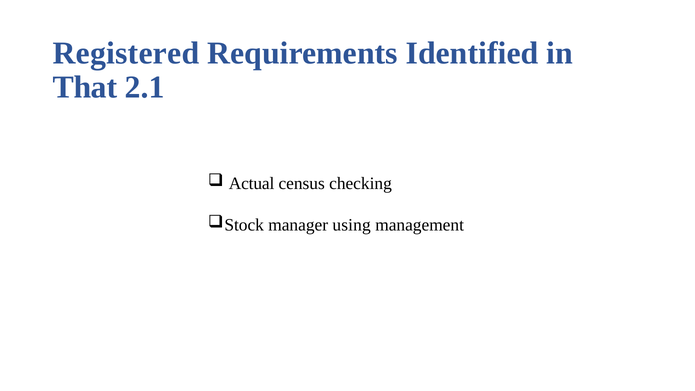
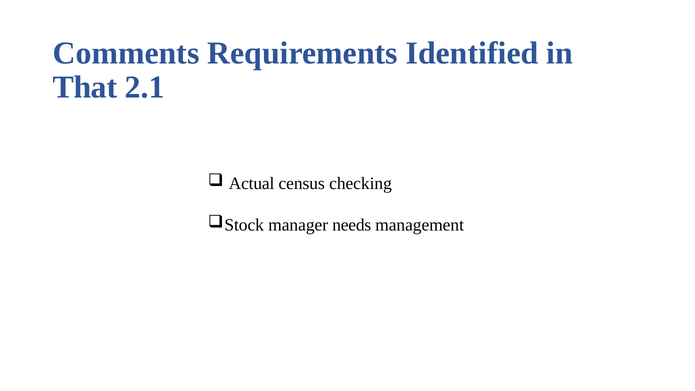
Registered: Registered -> Comments
using: using -> needs
